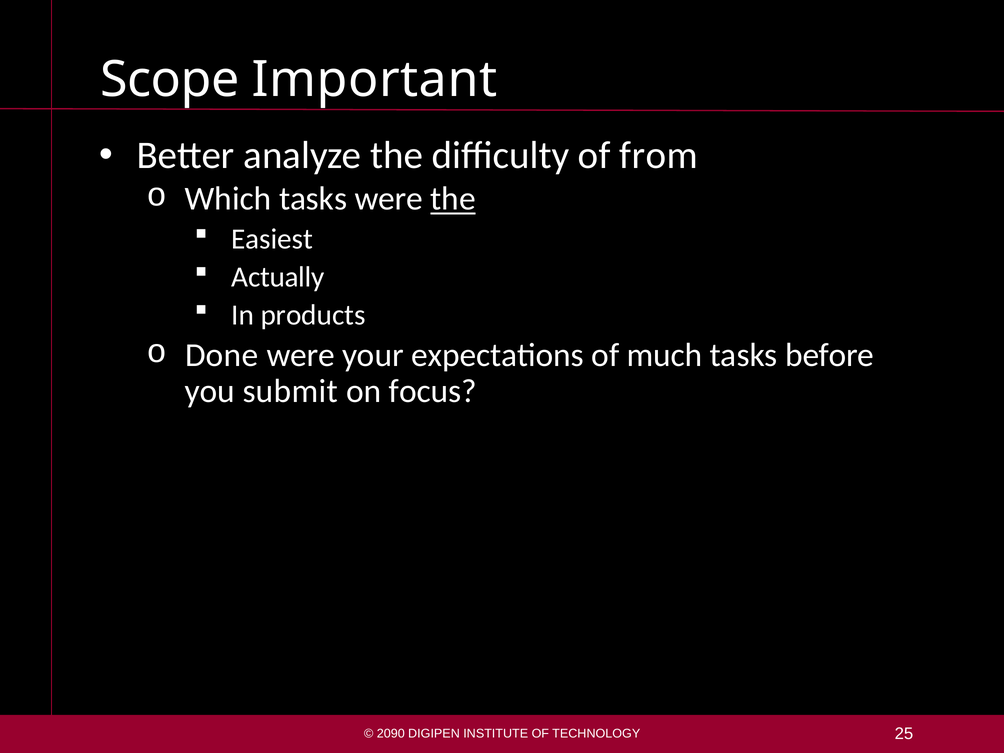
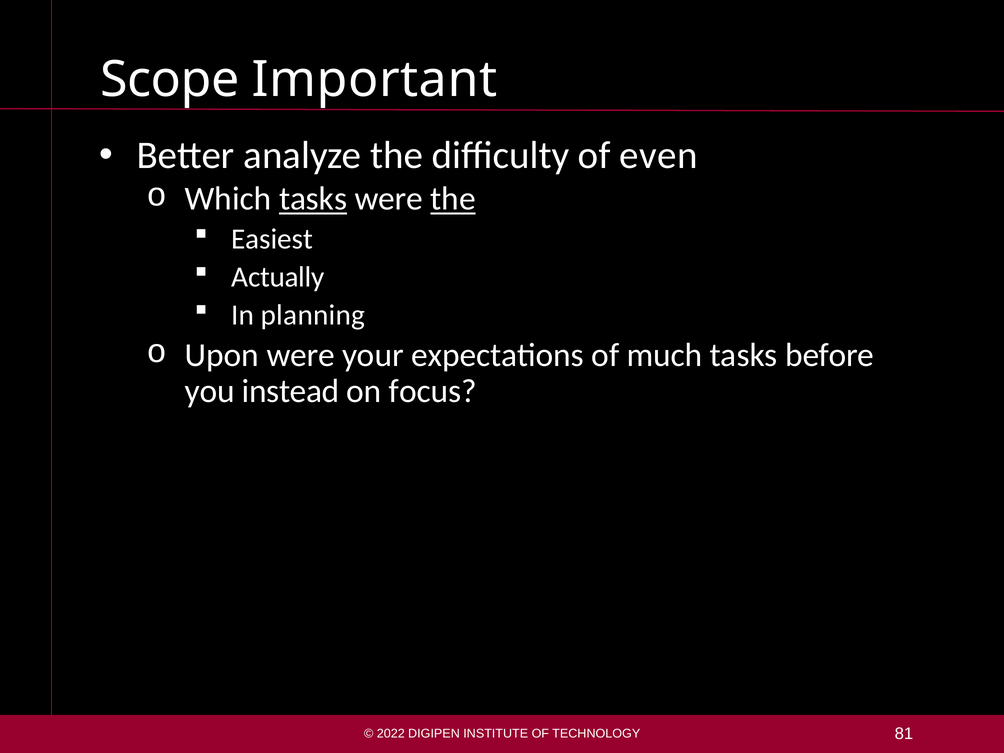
from: from -> even
tasks at (313, 199) underline: none -> present
products: products -> planning
Done: Done -> Upon
submit: submit -> instead
2090: 2090 -> 2022
25: 25 -> 81
